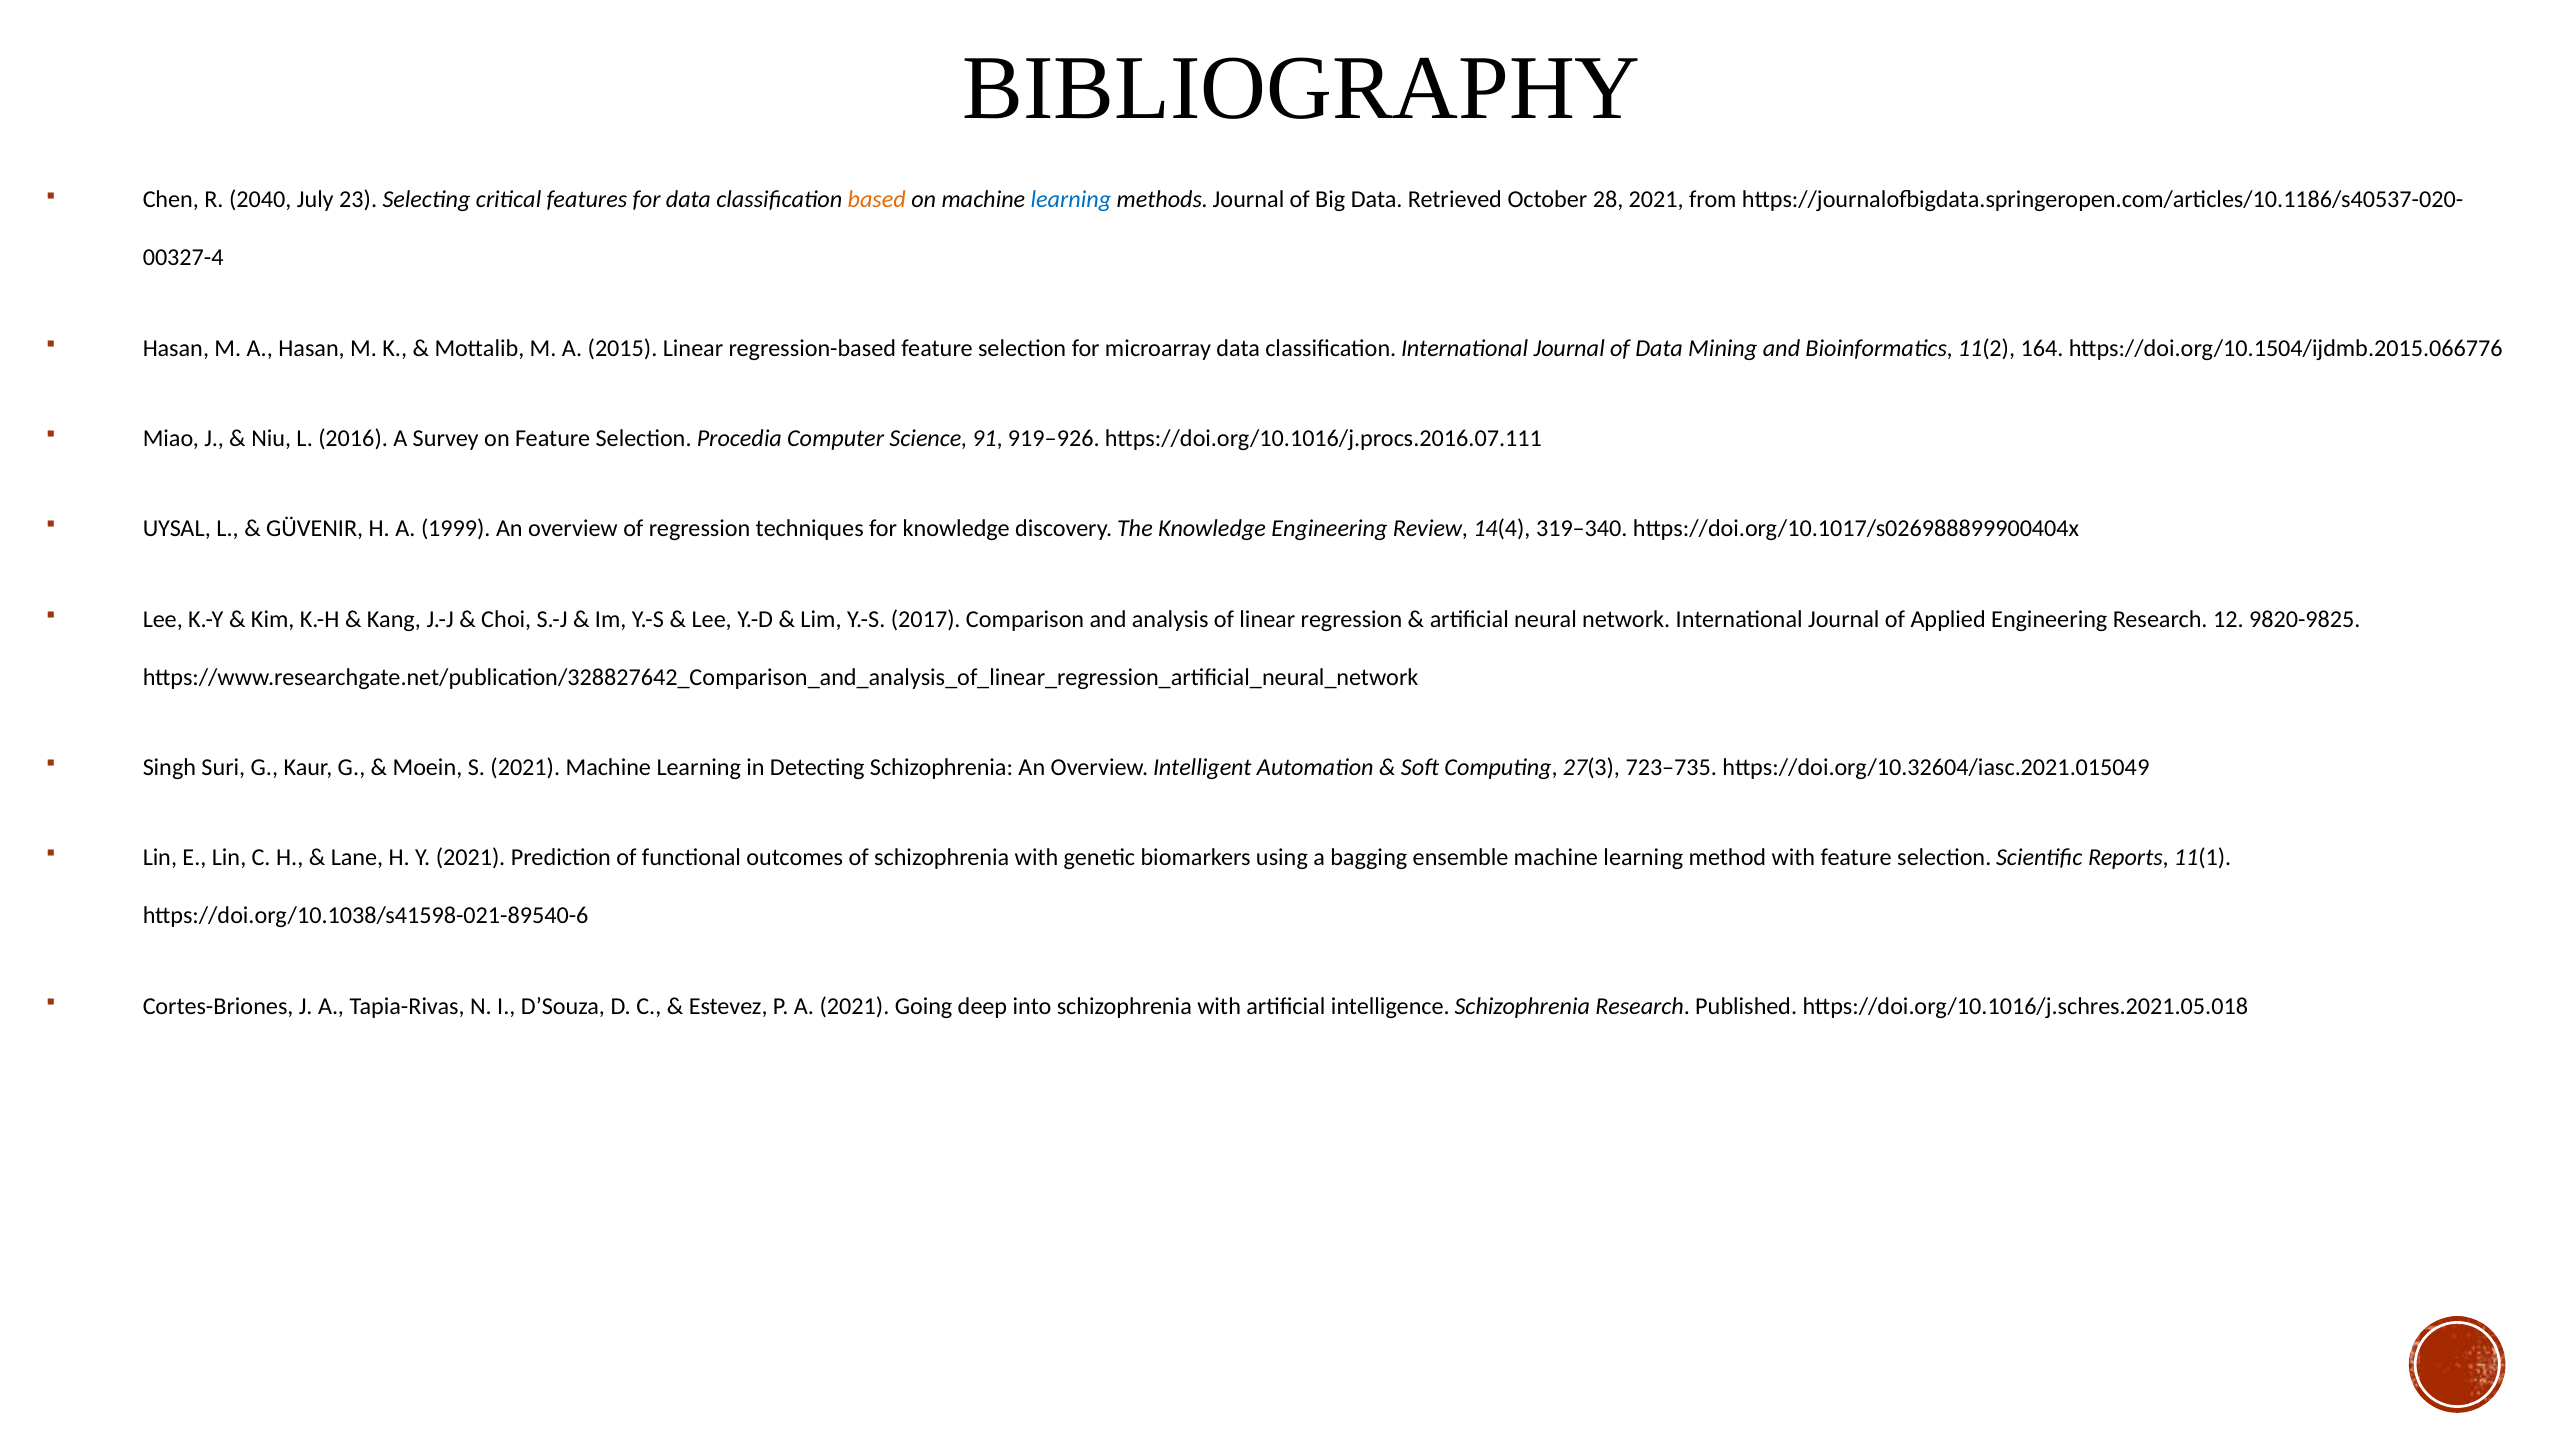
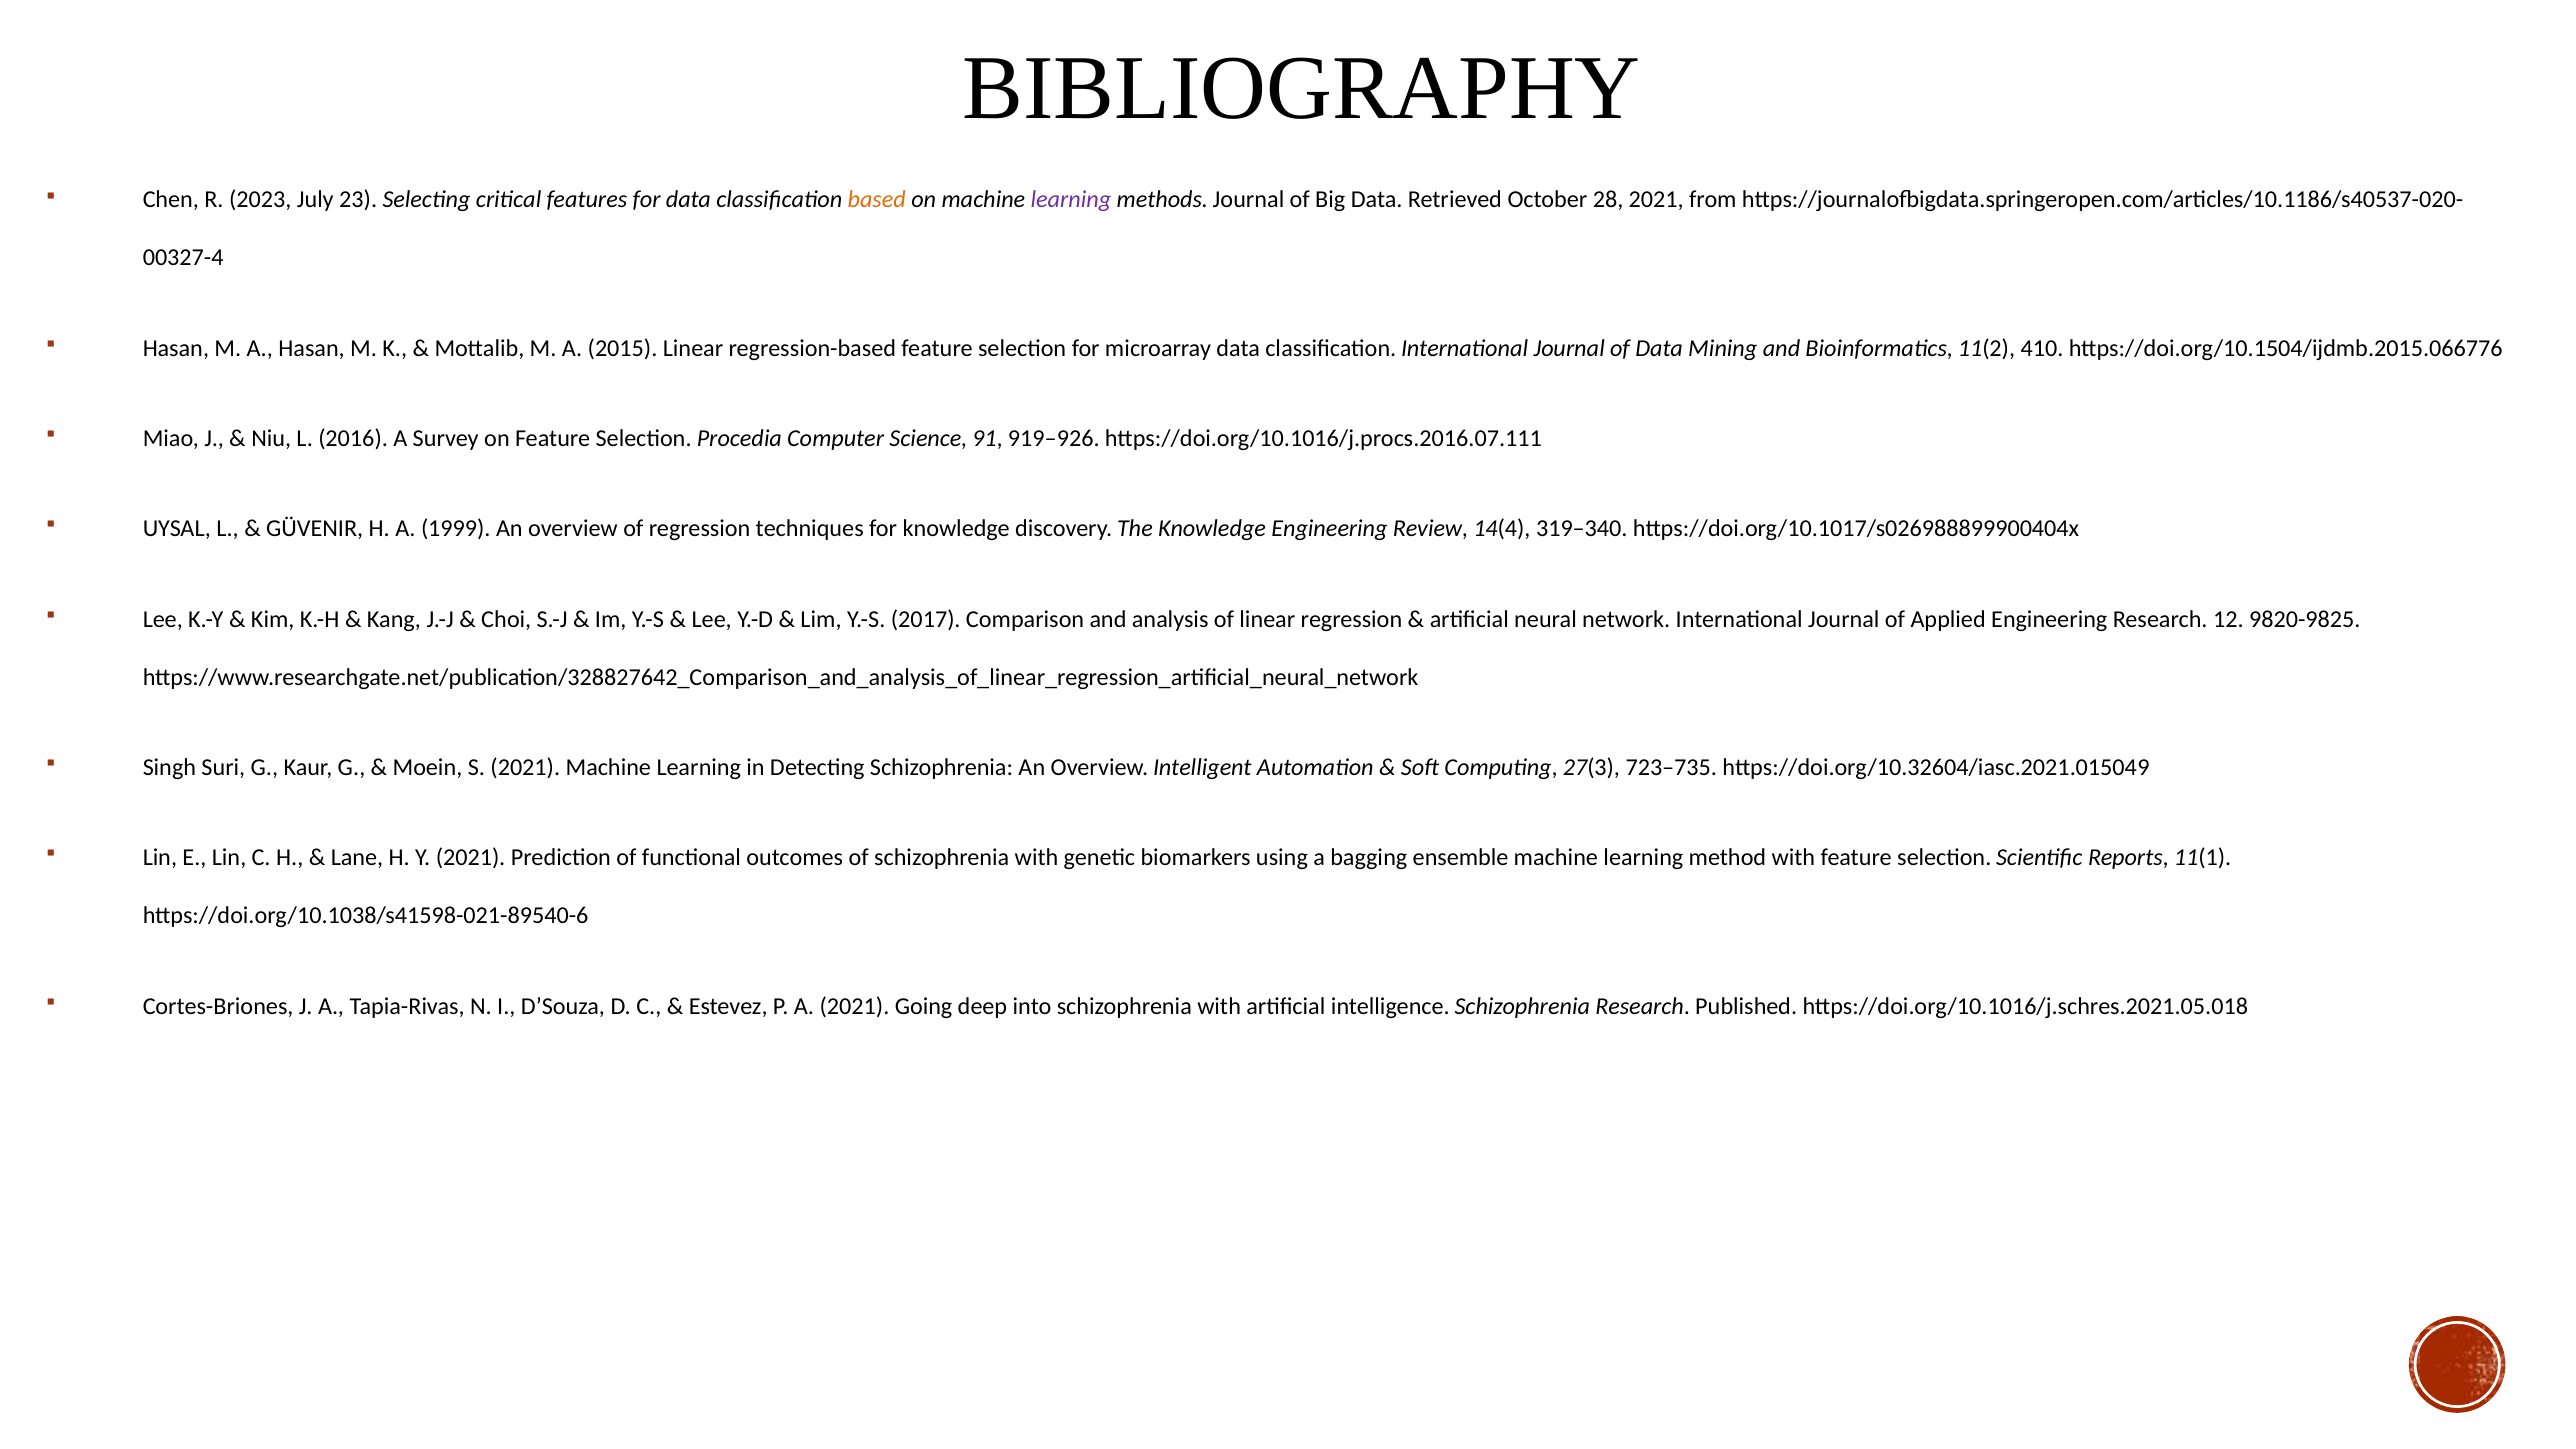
2040: 2040 -> 2023
learning at (1071, 200) colour: blue -> purple
164: 164 -> 410
